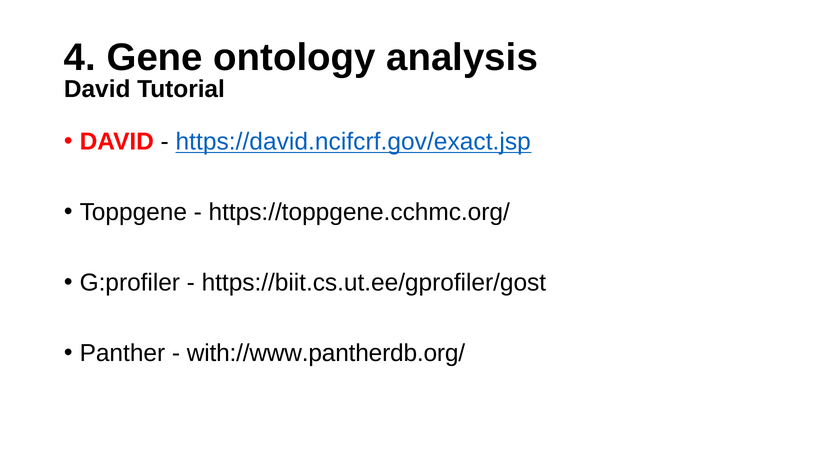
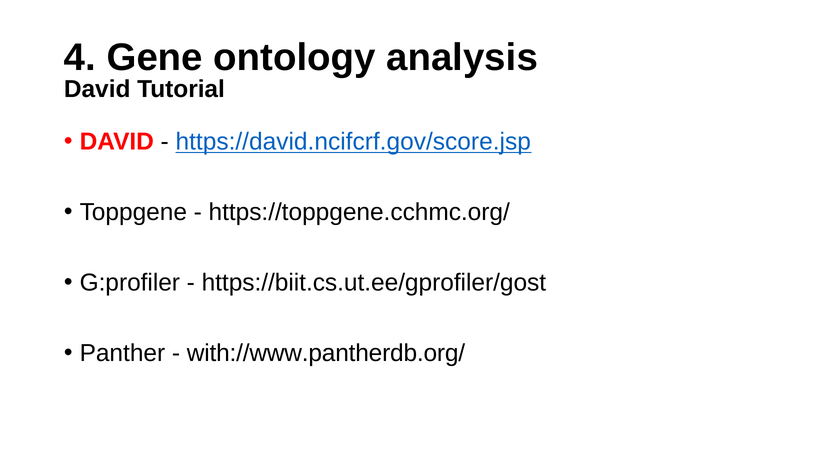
https://david.ncifcrf.gov/exact.jsp: https://david.ncifcrf.gov/exact.jsp -> https://david.ncifcrf.gov/score.jsp
